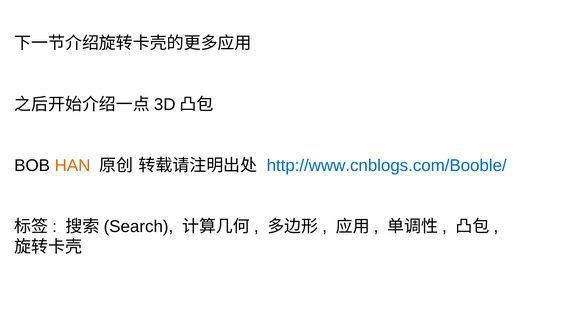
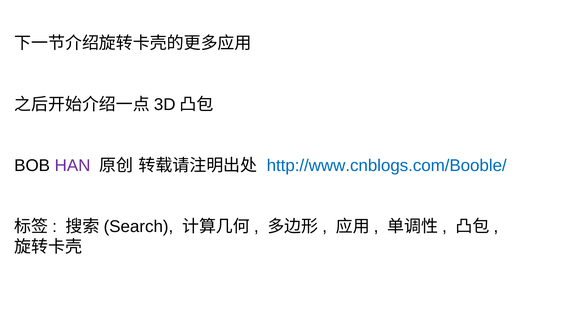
HAN colour: orange -> purple
